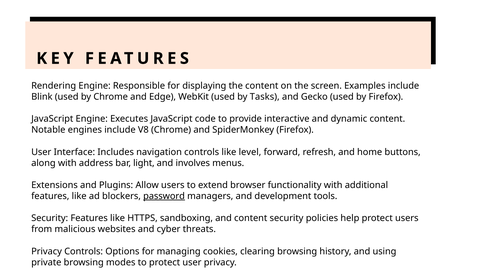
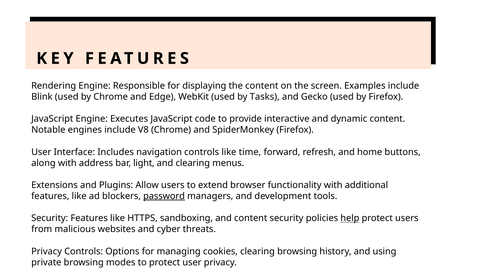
level: level -> time
and involves: involves -> clearing
help underline: none -> present
